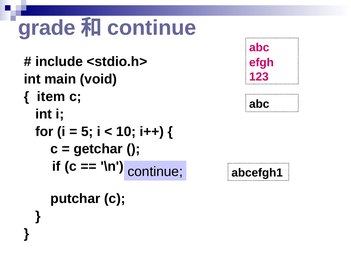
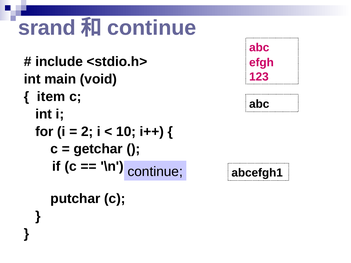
grade: grade -> srand
5: 5 -> 2
